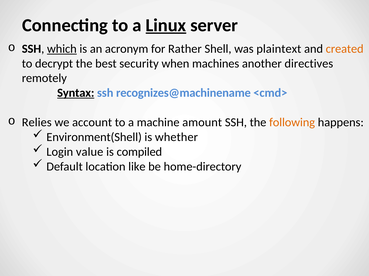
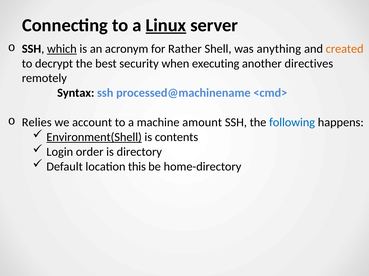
plaintext: plaintext -> anything
machines: machines -> executing
Syntax underline: present -> none
recognizes@machinename: recognizes@machinename -> processed@machinename
following colour: orange -> blue
Environment(Shell underline: none -> present
whether: whether -> contents
value: value -> order
compiled: compiled -> directory
like: like -> this
